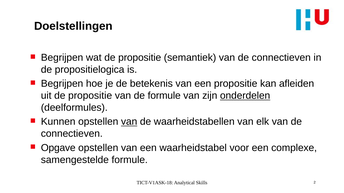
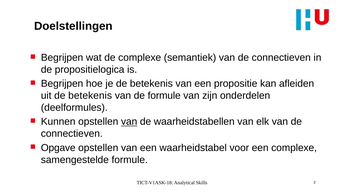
wat de propositie: propositie -> complexe
uit de propositie: propositie -> betekenis
onderdelen underline: present -> none
